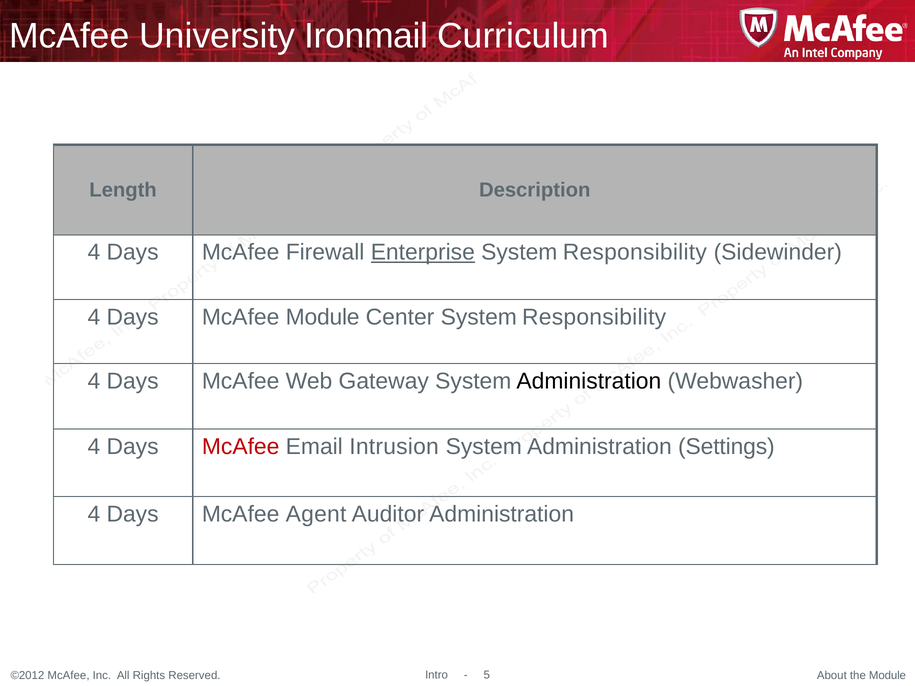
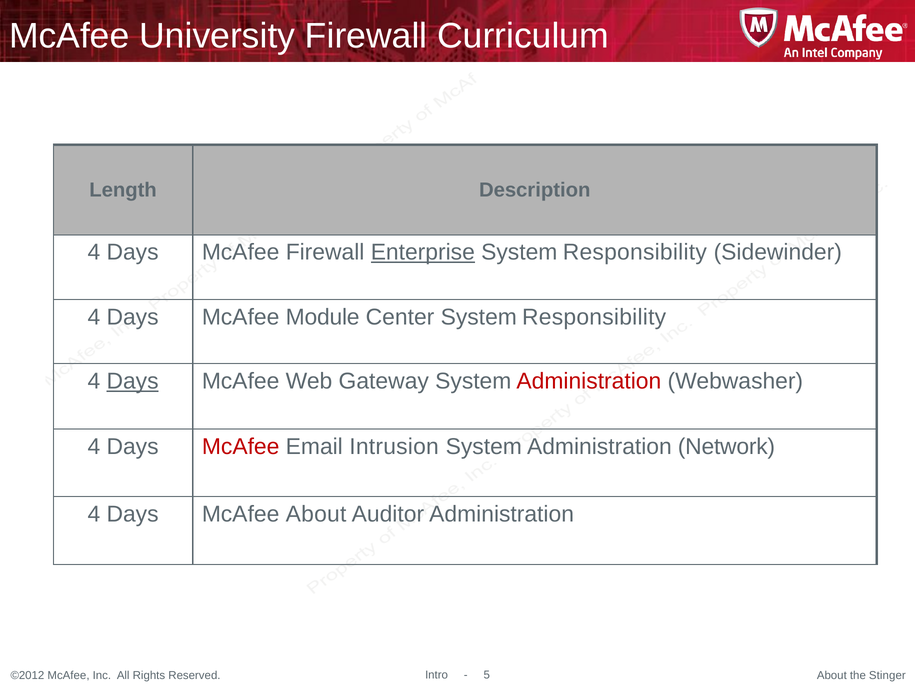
University Ironmail: Ironmail -> Firewall
Days at (133, 382) underline: none -> present
Administration at (589, 382) colour: black -> red
Settings: Settings -> Network
McAfee Agent: Agent -> About
the Module: Module -> Stinger
